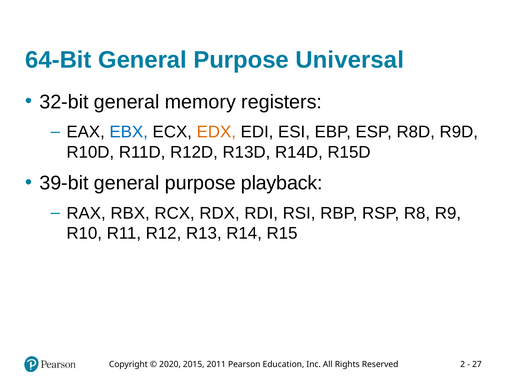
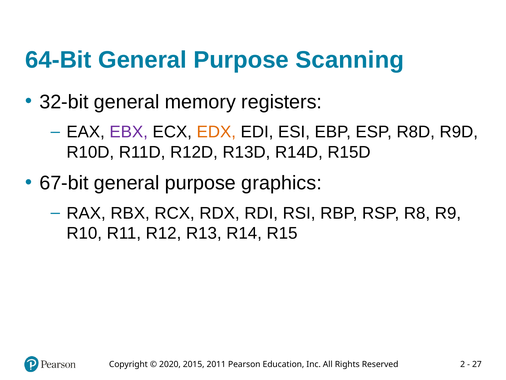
Universal: Universal -> Scanning
EBX colour: blue -> purple
39-bit: 39-bit -> 67-bit
playback: playback -> graphics
